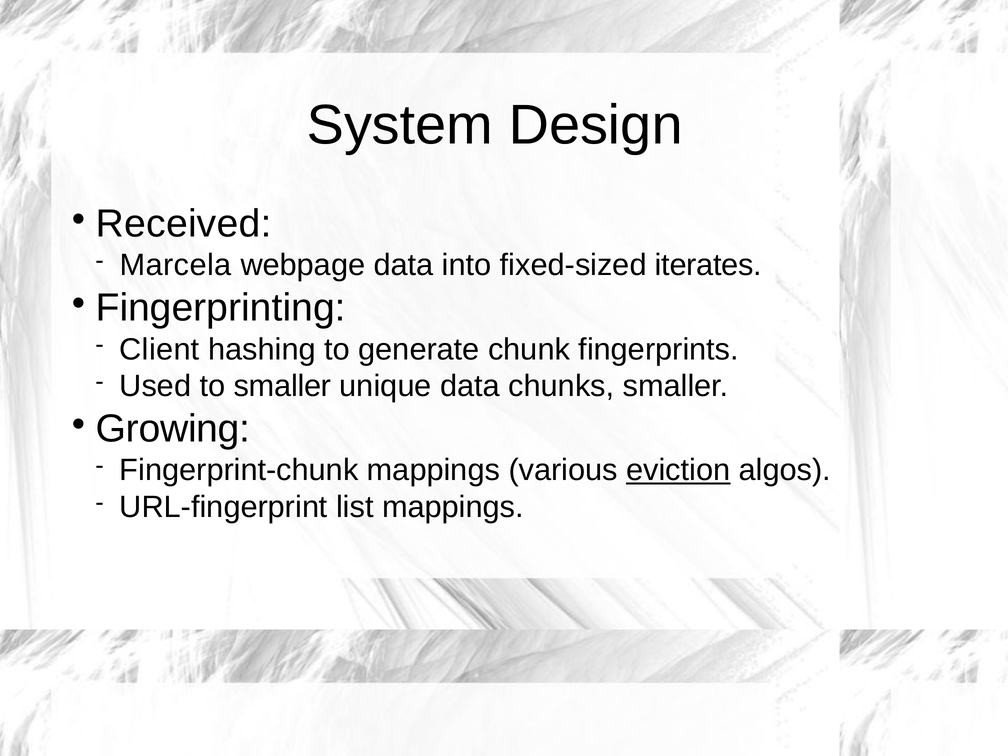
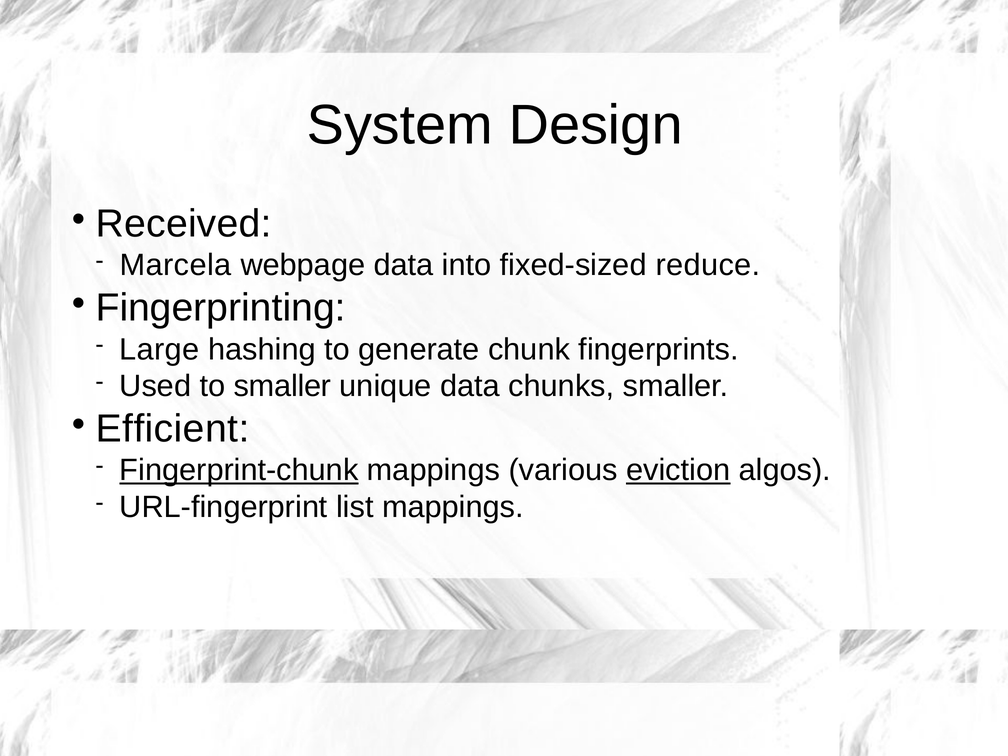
iterates: iterates -> reduce
Client: Client -> Large
Growing: Growing -> Efficient
Fingerprint-chunk underline: none -> present
